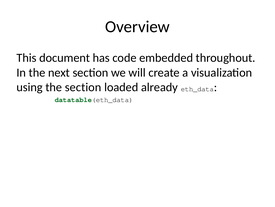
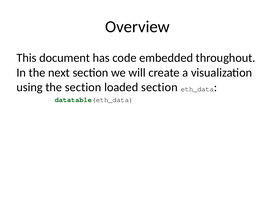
loaded already: already -> section
